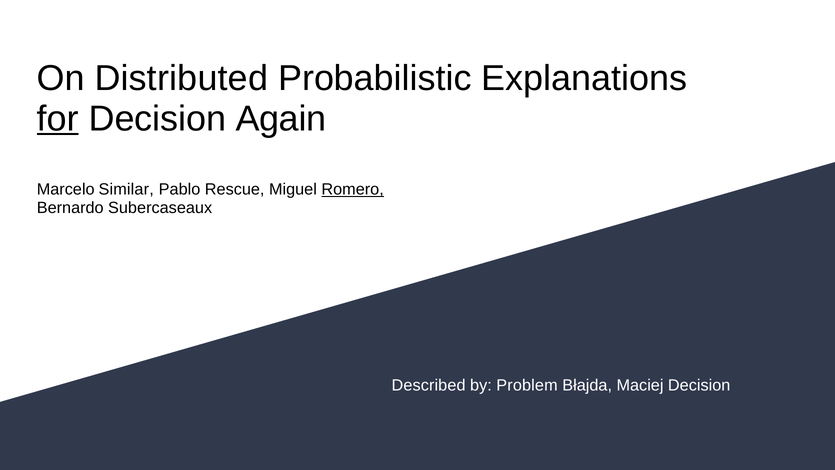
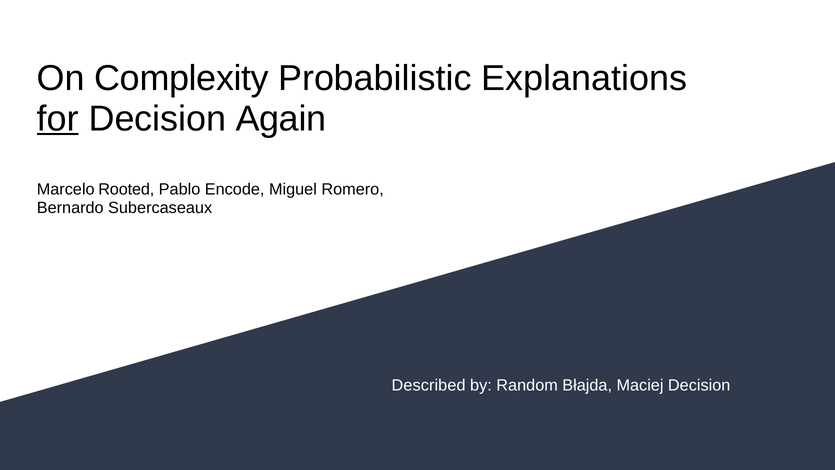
Distributed: Distributed -> Complexity
Similar: Similar -> Rooted
Rescue: Rescue -> Encode
Romero underline: present -> none
Problem: Problem -> Random
